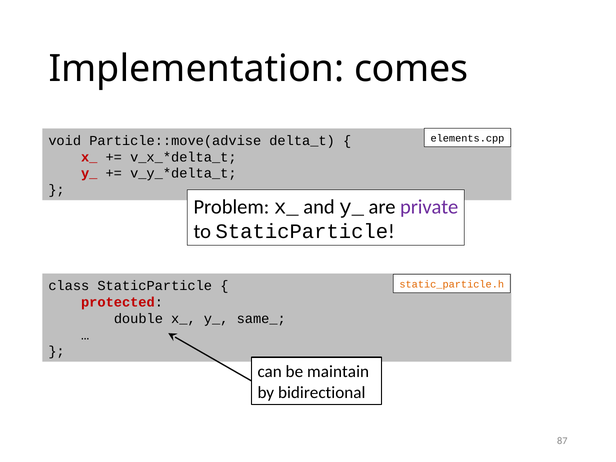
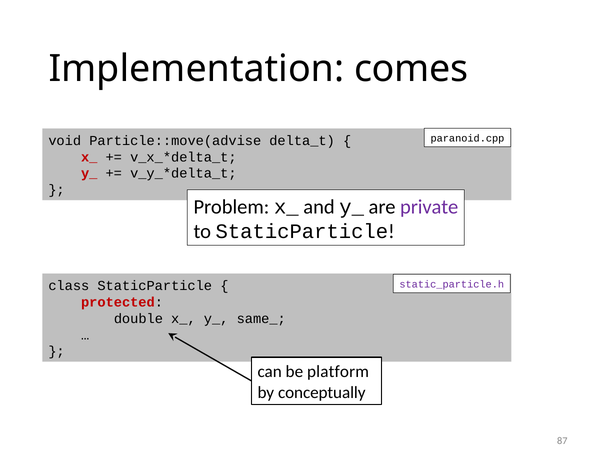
elements.cpp: elements.cpp -> paranoid.cpp
static_particle.h colour: orange -> purple
maintain: maintain -> platform
bidirectional: bidirectional -> conceptually
